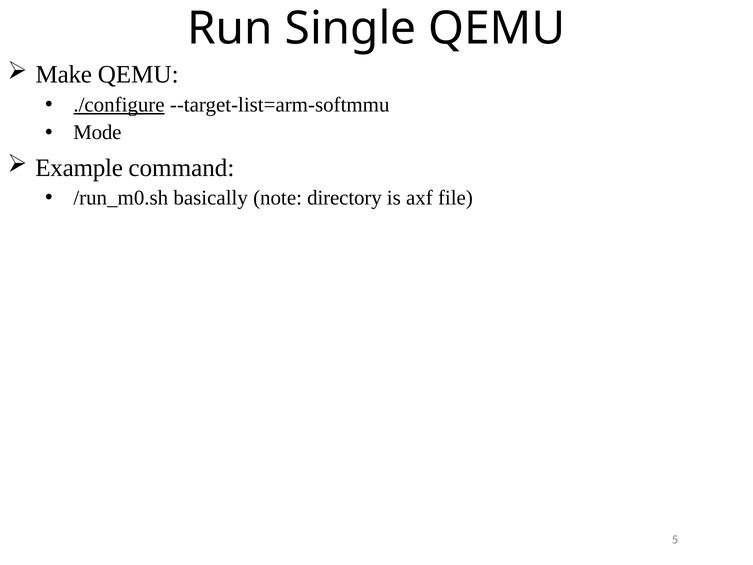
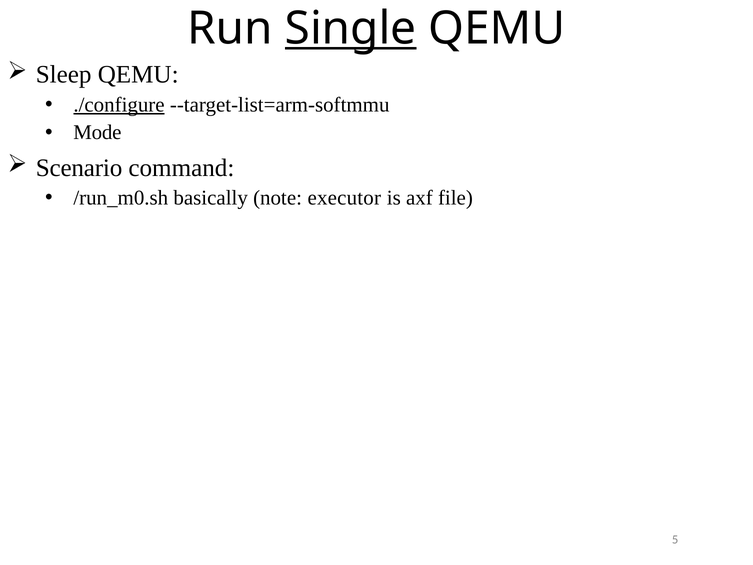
Single underline: none -> present
Make: Make -> Sleep
Example: Example -> Scenario
directory: directory -> executor
